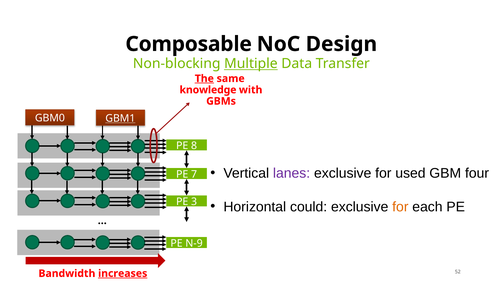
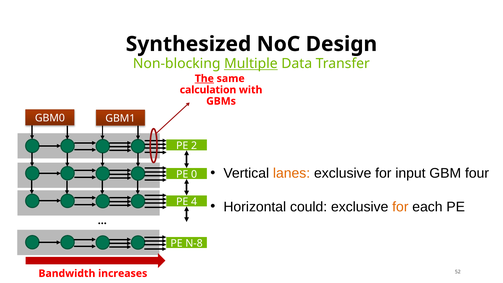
Composable: Composable -> Synthesized
knowledge: knowledge -> calculation
GBM1 underline: present -> none
8: 8 -> 2
lanes colour: purple -> orange
used: used -> input
7: 7 -> 0
3: 3 -> 4
N-9: N-9 -> N-8
increases underline: present -> none
